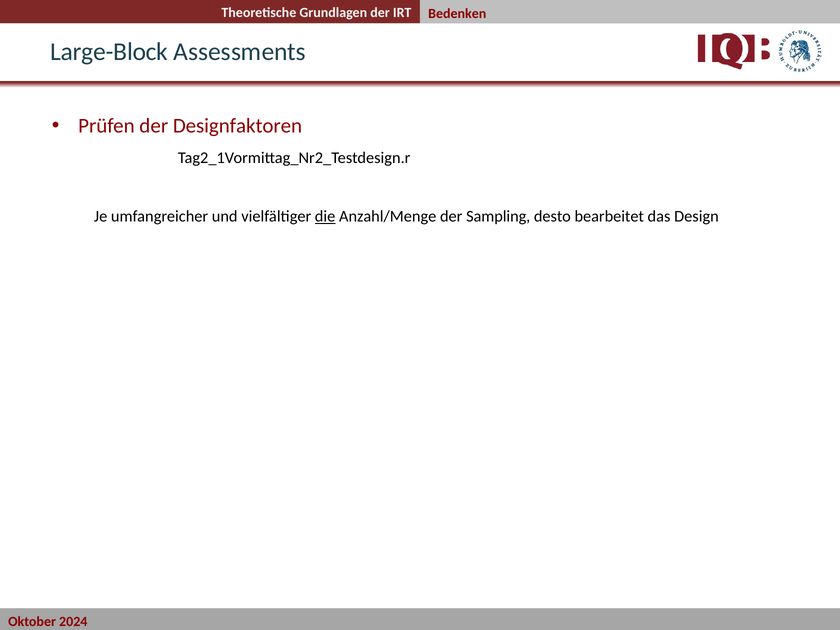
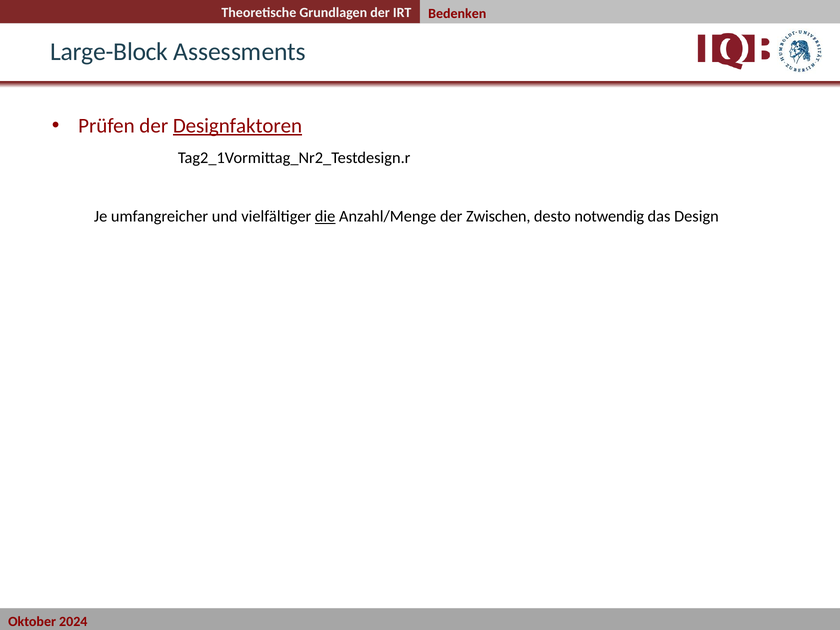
Designfaktoren underline: none -> present
Sampling: Sampling -> Zwischen
bearbeitet: bearbeitet -> notwendig
